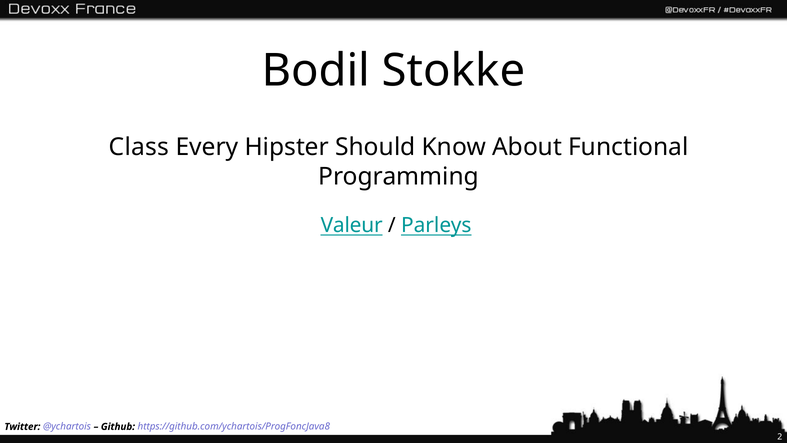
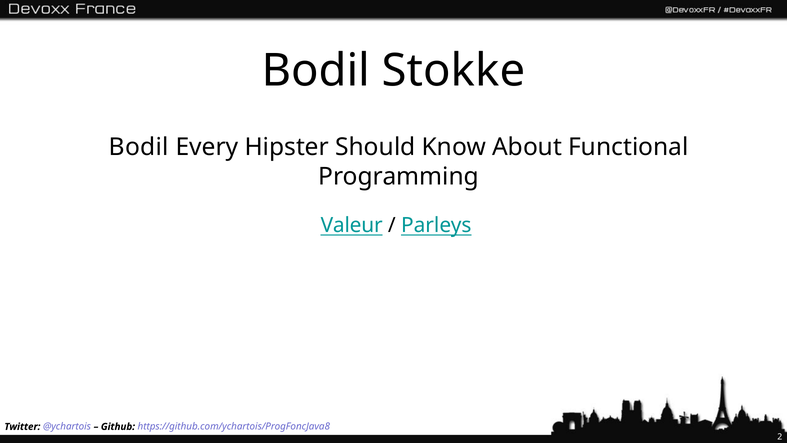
Class at (139, 147): Class -> Bodil
